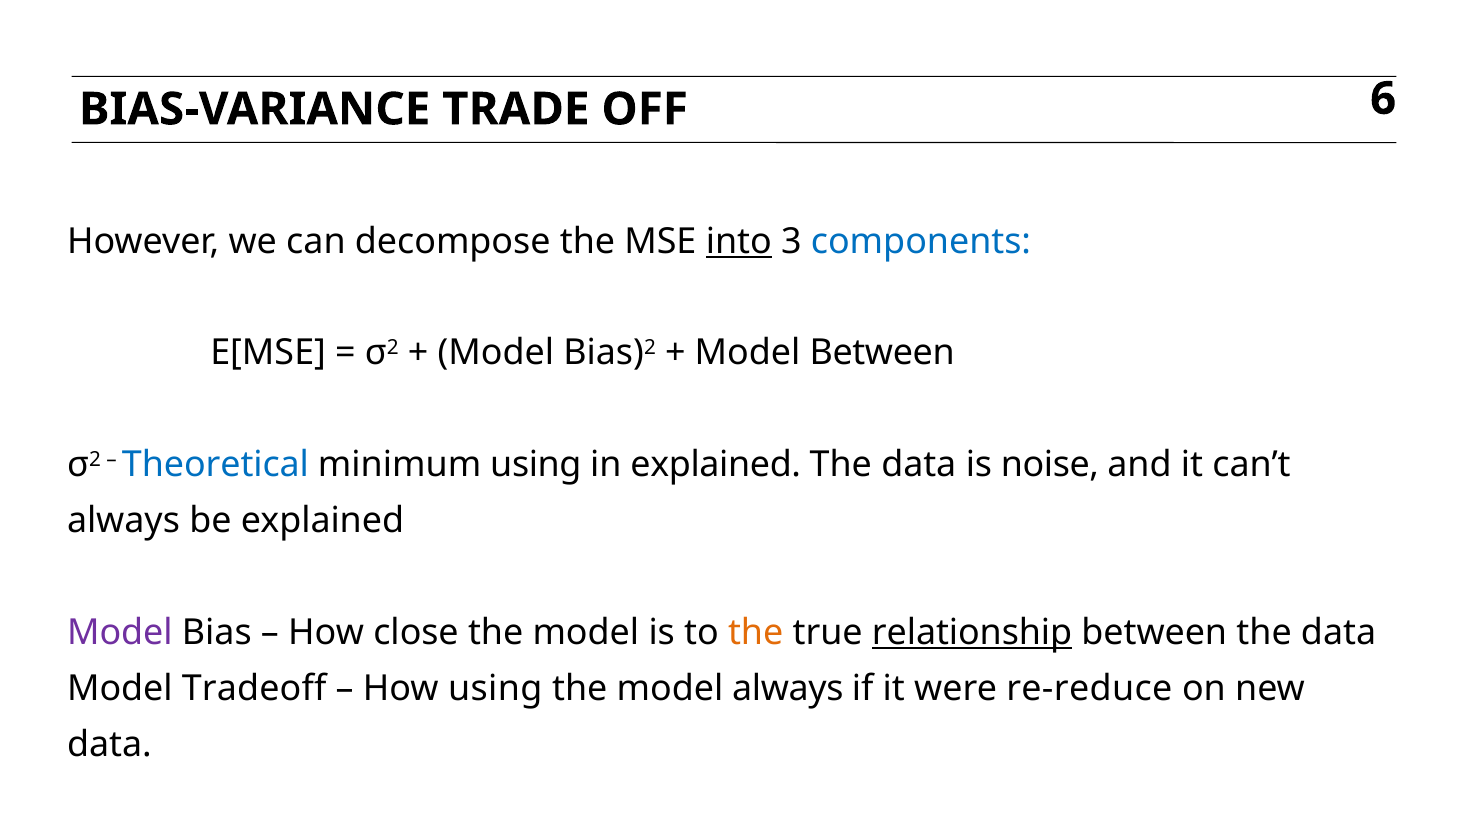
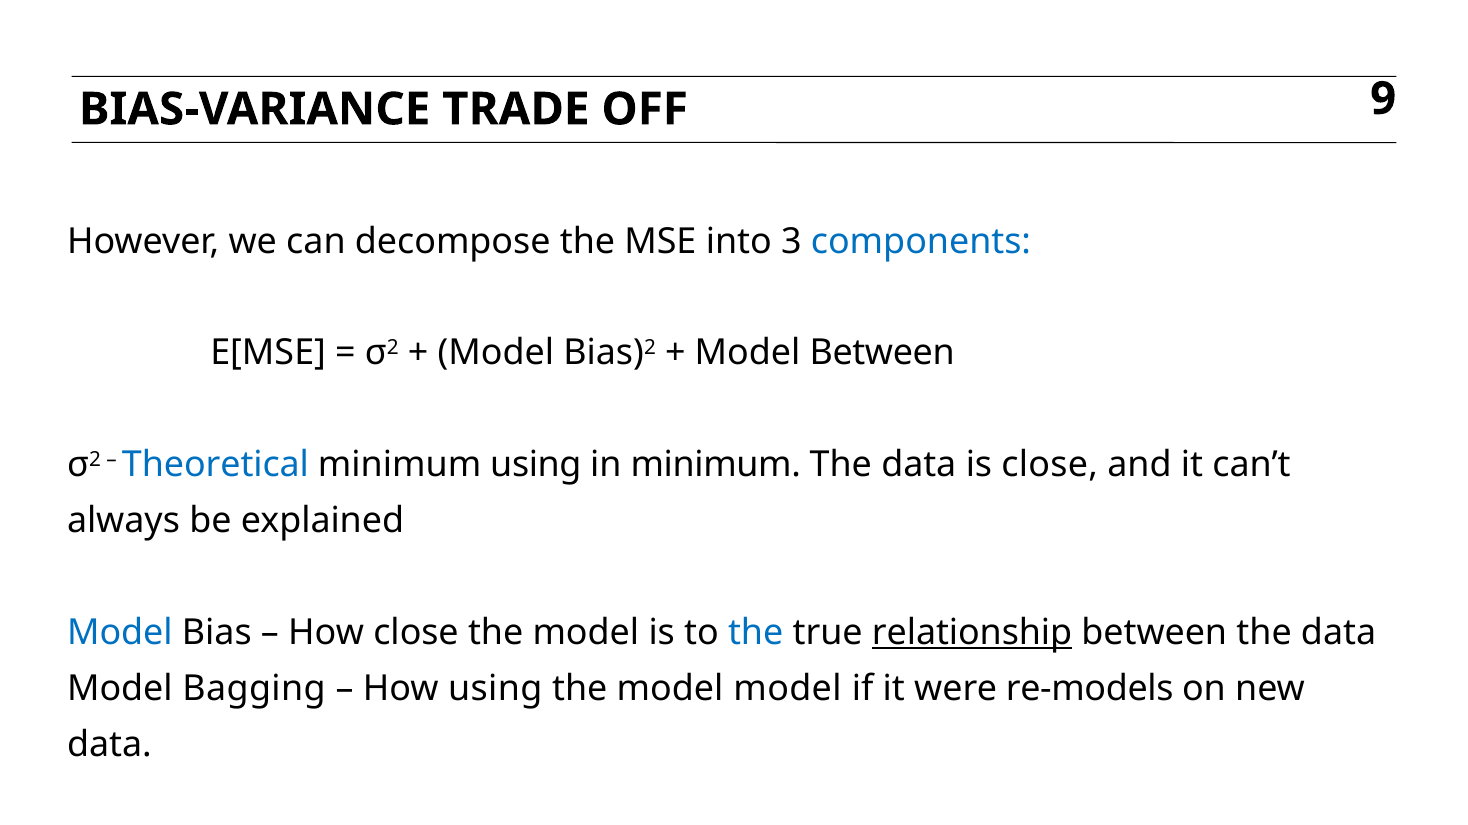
6: 6 -> 9
into underline: present -> none
in explained: explained -> minimum
is noise: noise -> close
Model at (120, 632) colour: purple -> blue
the at (756, 632) colour: orange -> blue
Tradeoff: Tradeoff -> Bagging
model always: always -> model
re-reduce: re-reduce -> re-models
